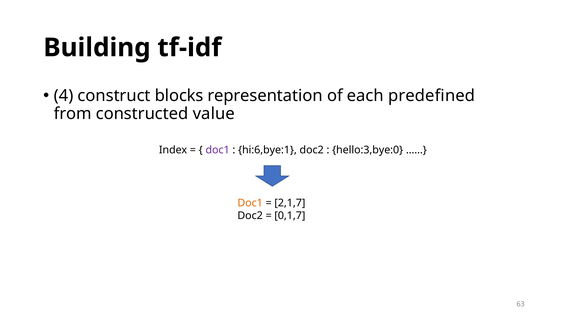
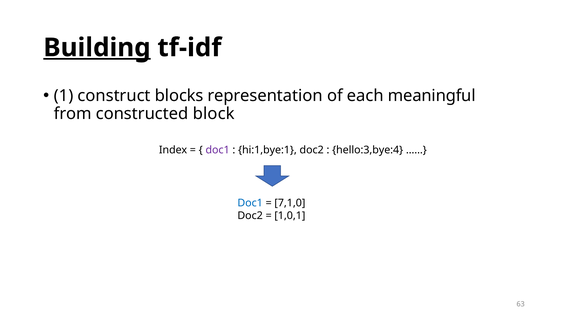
Building underline: none -> present
4: 4 -> 1
predefined: predefined -> meaningful
value: value -> block
hi:6,bye:1: hi:6,bye:1 -> hi:1,bye:1
hello:3,bye:0: hello:3,bye:0 -> hello:3,bye:4
Doc1 at (250, 203) colour: orange -> blue
2,1,7: 2,1,7 -> 7,1,0
0,1,7: 0,1,7 -> 1,0,1
